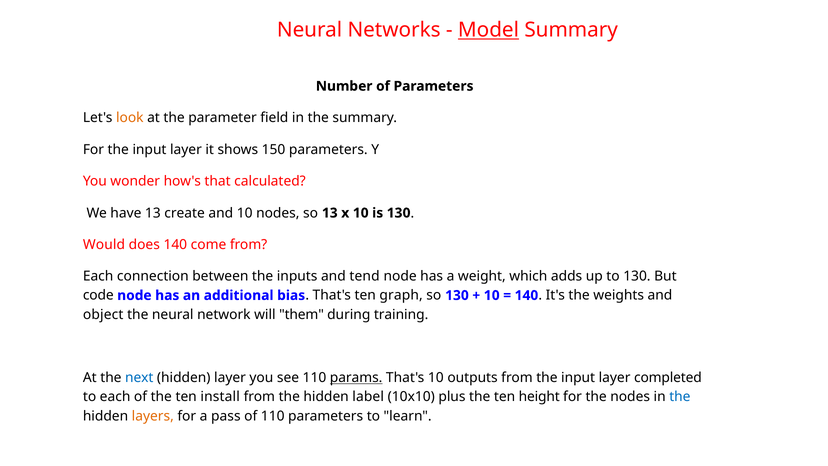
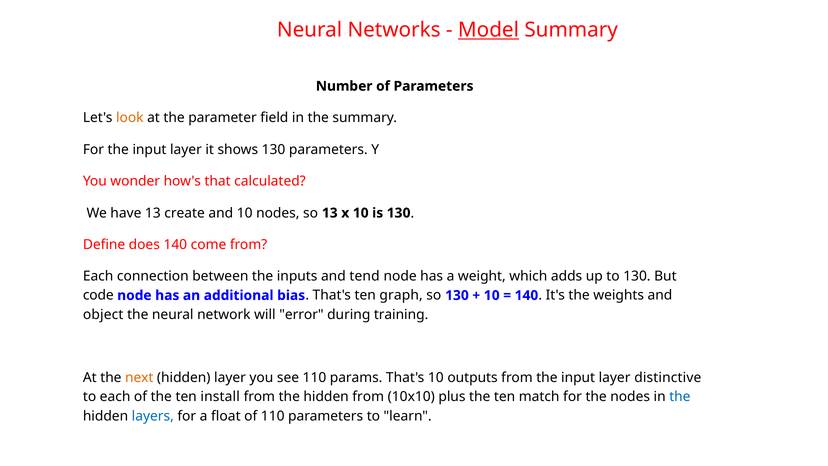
shows 150: 150 -> 130
Would: Would -> Define
them: them -> error
next colour: blue -> orange
params underline: present -> none
completed: completed -> distinctive
hidden label: label -> from
height: height -> match
layers colour: orange -> blue
pass: pass -> float
